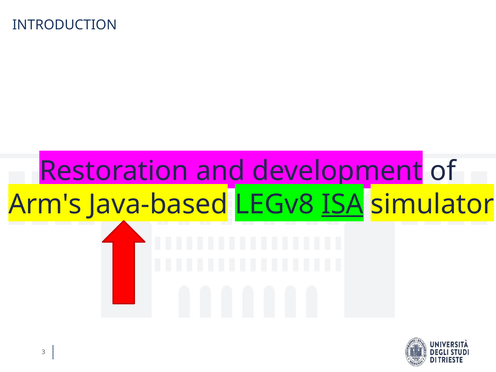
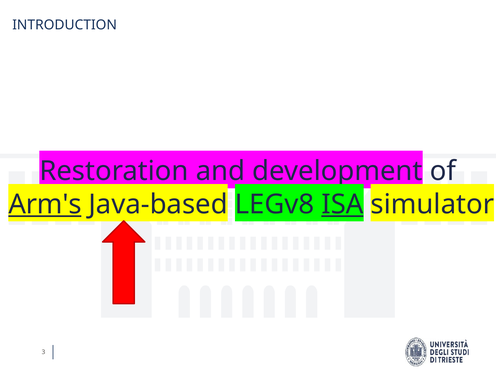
Arm's underline: none -> present
